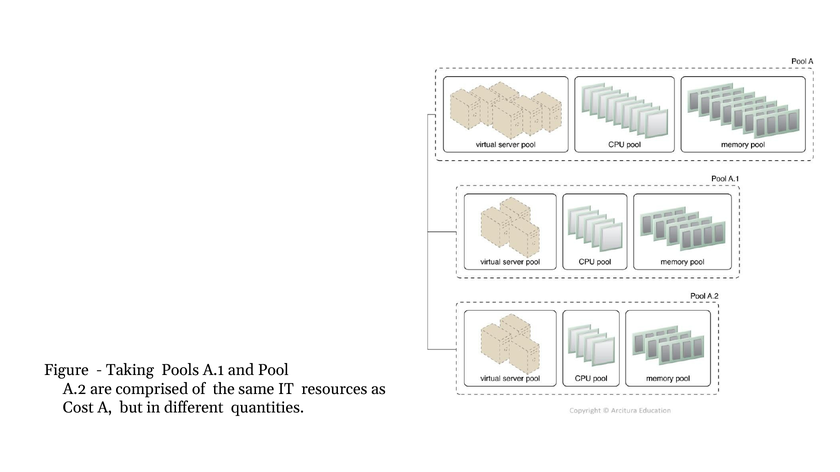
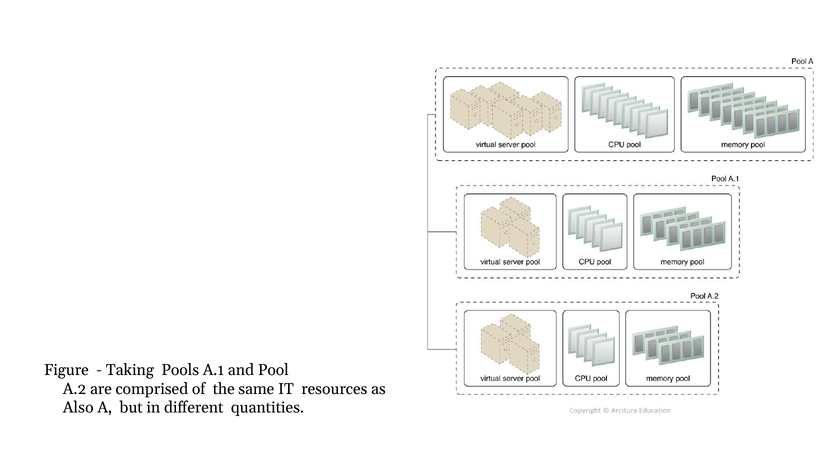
Cost: Cost -> Also
